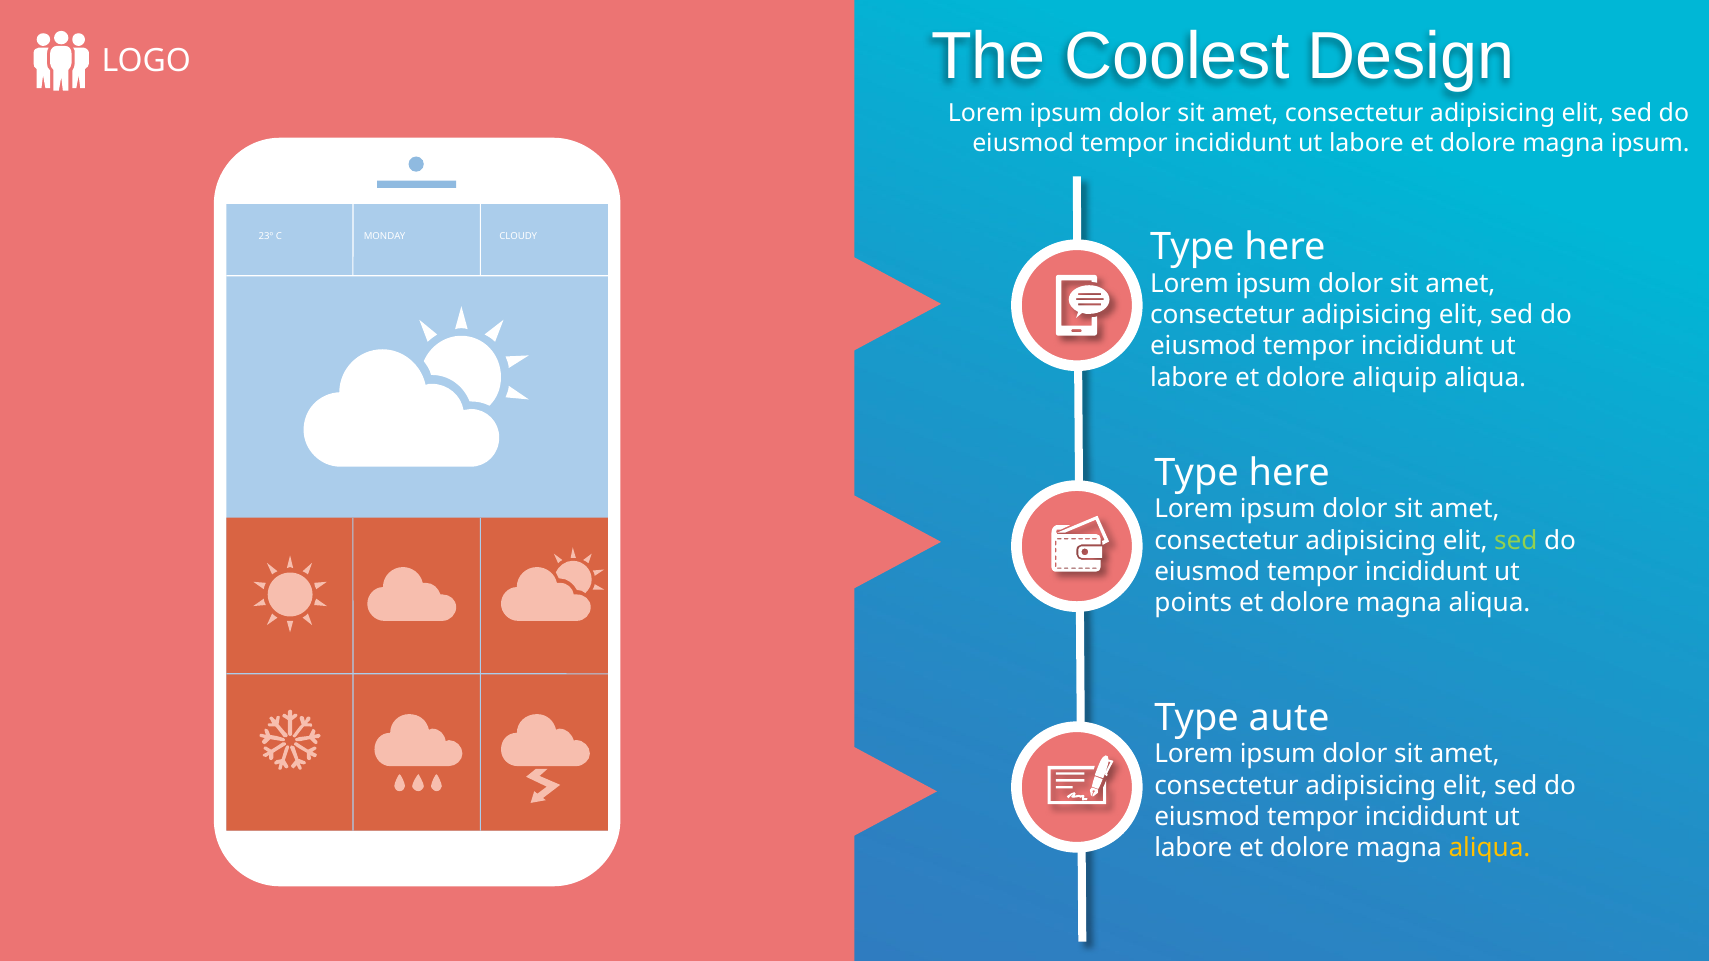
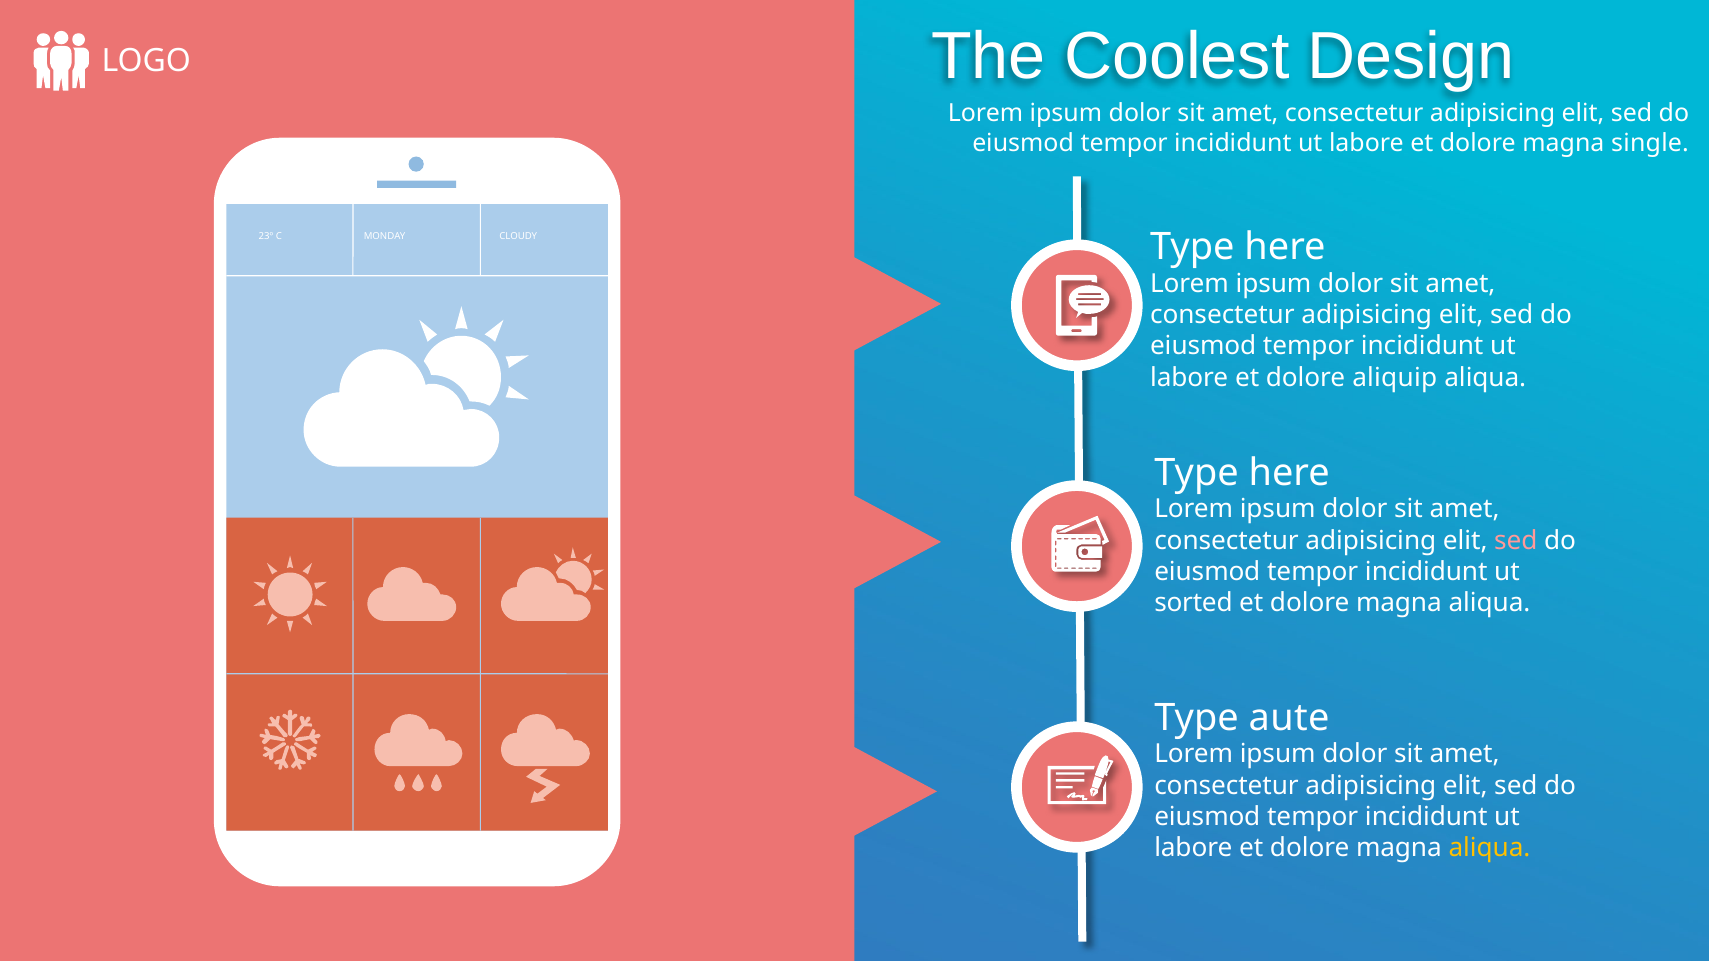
magna ipsum: ipsum -> single
sed at (1516, 541) colour: light green -> pink
points: points -> sorted
